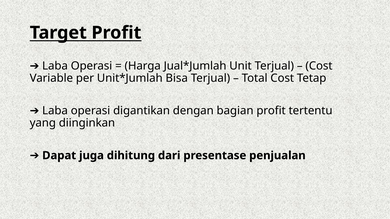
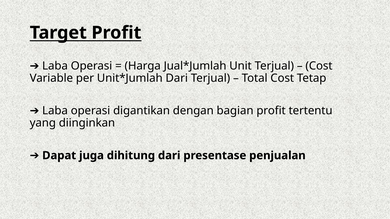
Bisa at (177, 78): Bisa -> Dari
